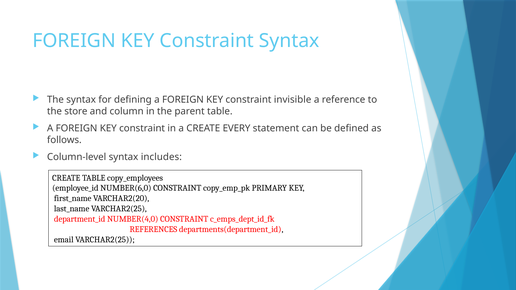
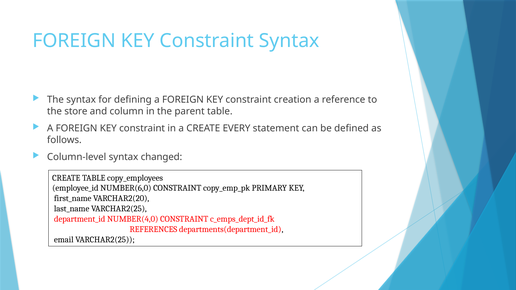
invisible: invisible -> creation
includes: includes -> changed
